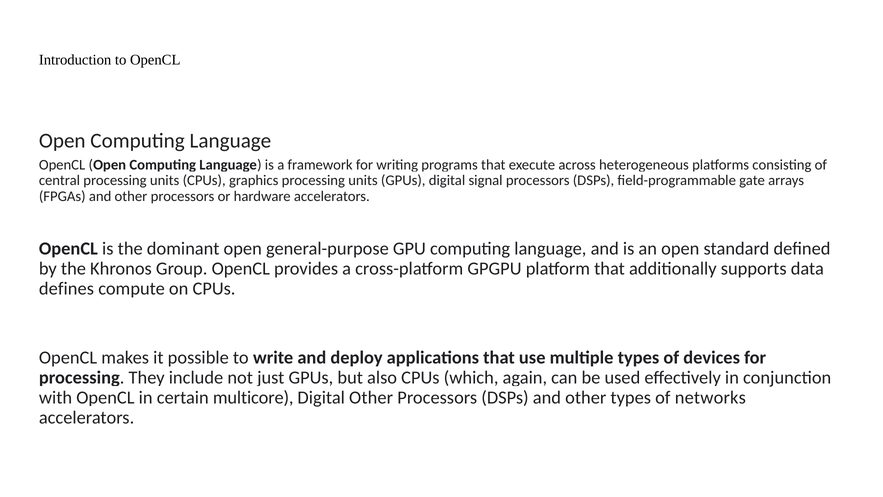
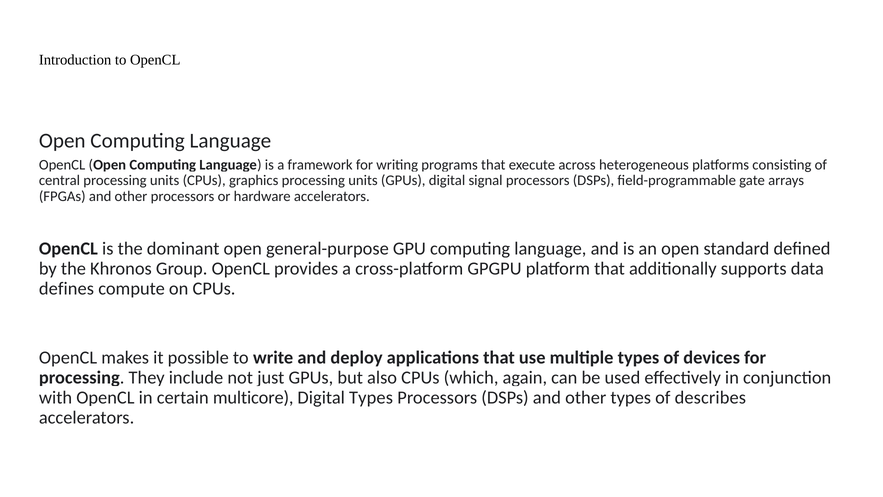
Digital Other: Other -> Types
networks: networks -> describes
